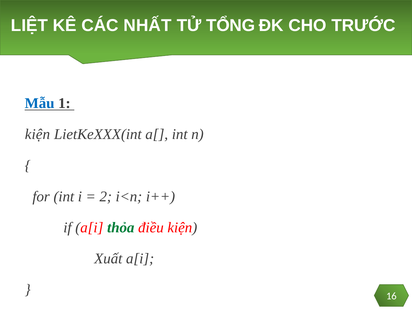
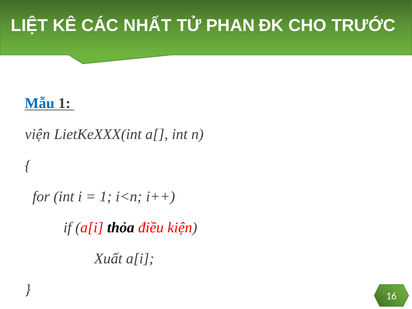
TỔNG: TỔNG -> PHAN
kiện at (37, 134): kiện -> viện
2 at (106, 197): 2 -> 1
thỏa colour: green -> black
